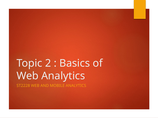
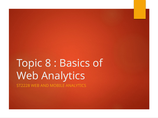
2: 2 -> 8
